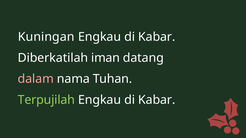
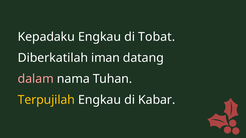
Kuningan: Kuningan -> Kepadaku
Kabar at (157, 37): Kabar -> Tobat
Terpujilah colour: light green -> yellow
